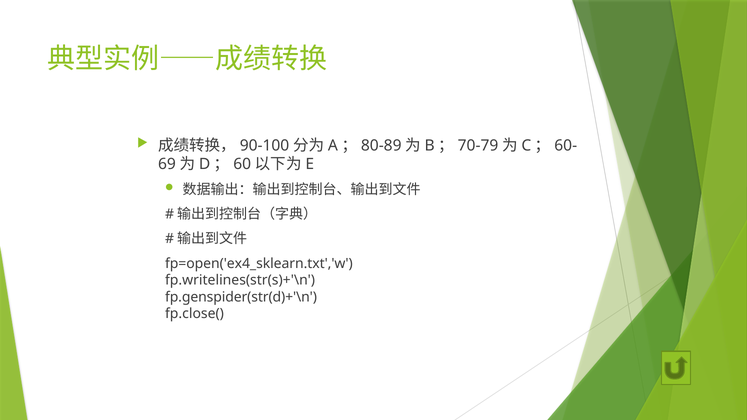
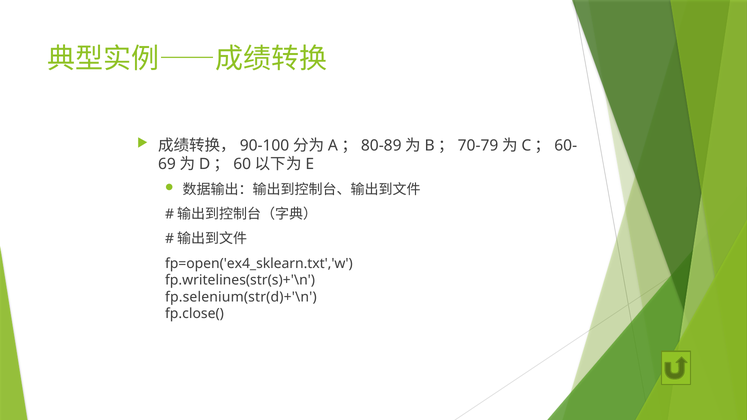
fp.genspider(str(d)+'\n: fp.genspider(str(d)+'\n -> fp.selenium(str(d)+'\n
